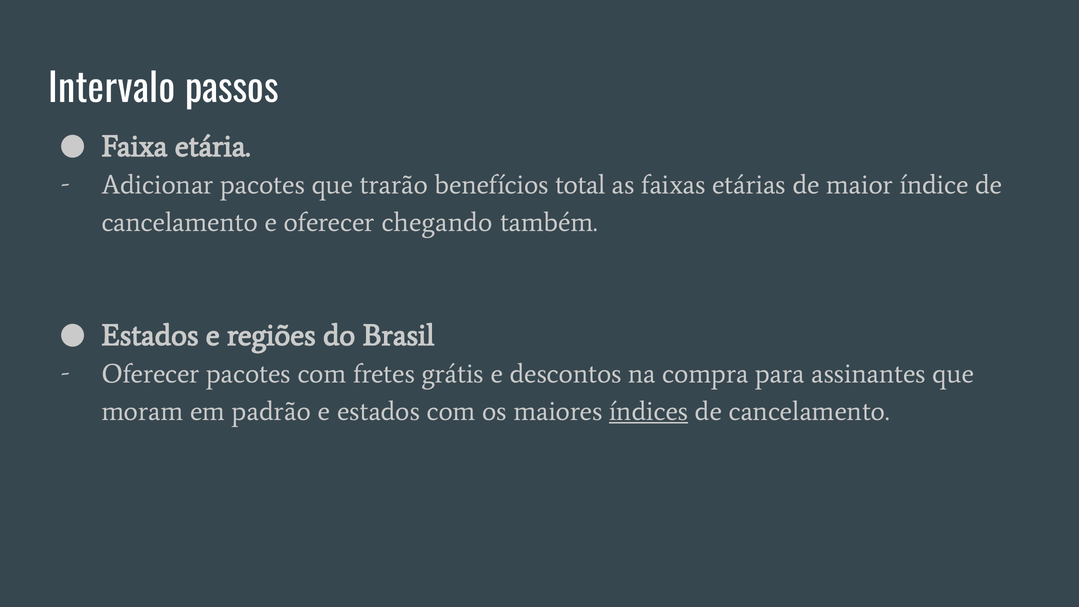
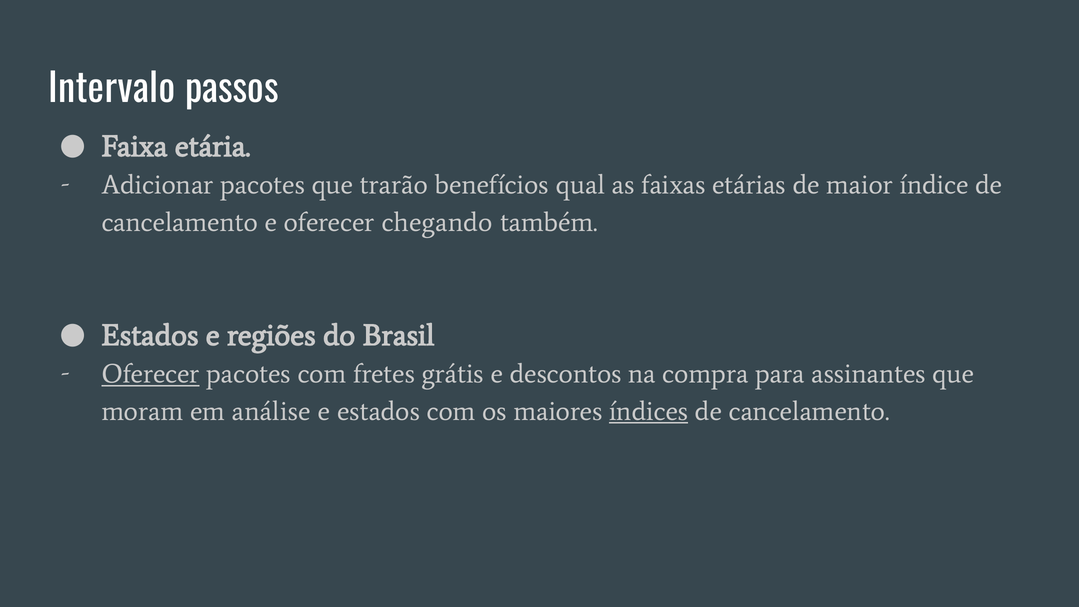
total: total -> qual
Oferecer at (151, 374) underline: none -> present
padrão: padrão -> análise
